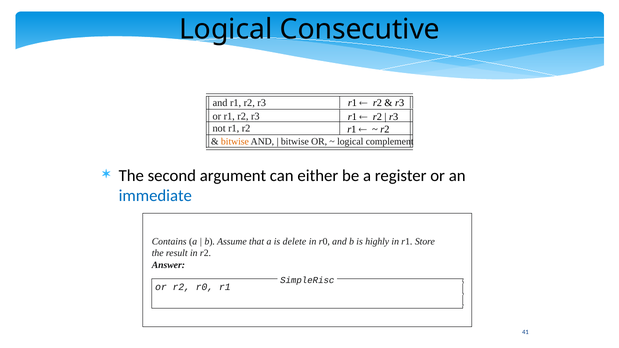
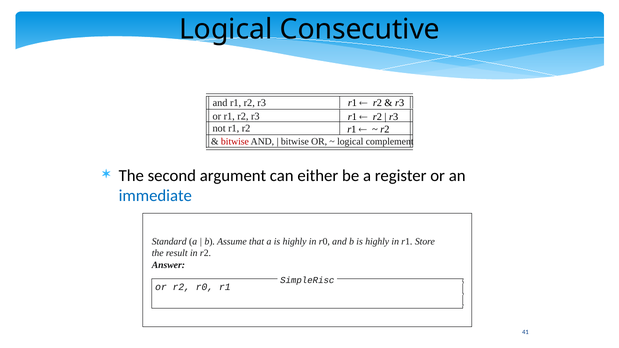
bitwise at (235, 141) colour: orange -> red
Contains: Contains -> Standard
a is delete: delete -> highly
